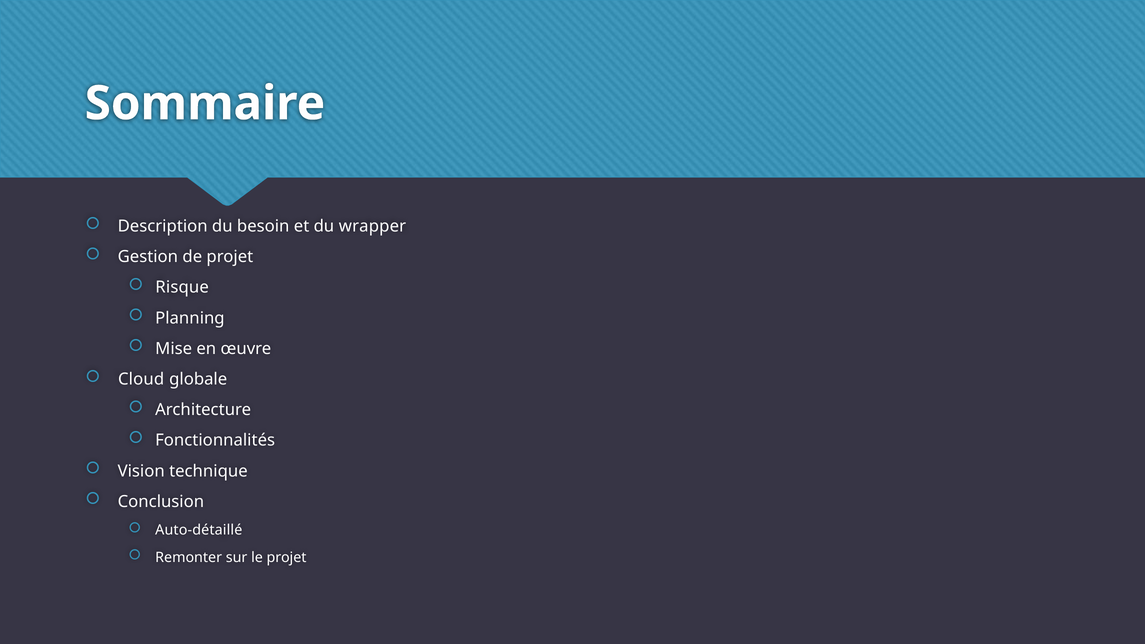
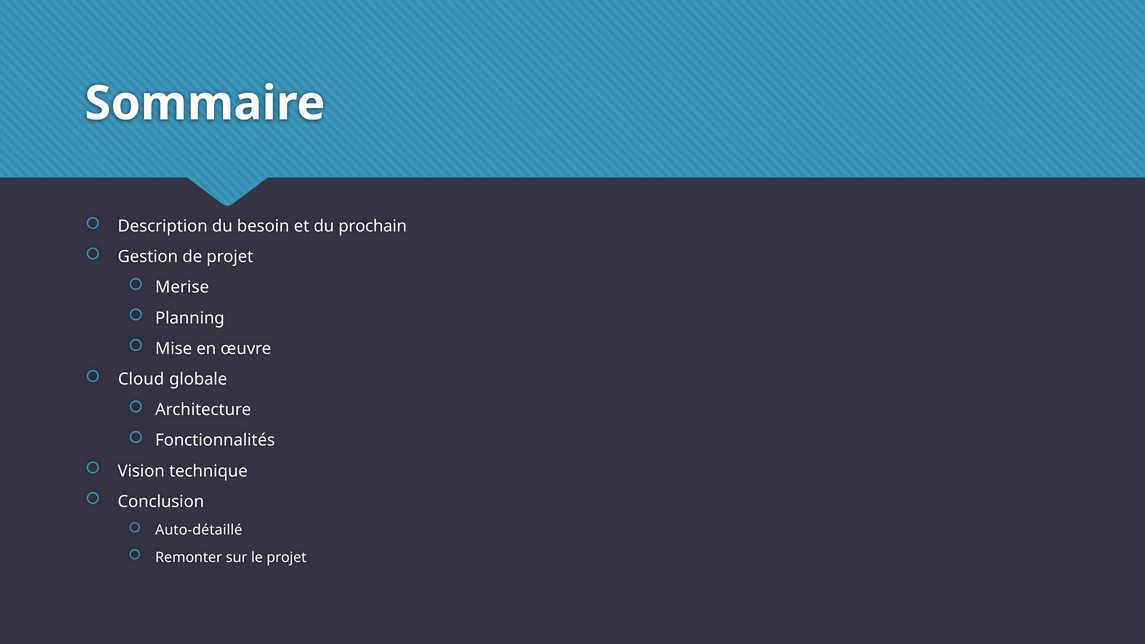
wrapper: wrapper -> prochain
Risque: Risque -> Merise
